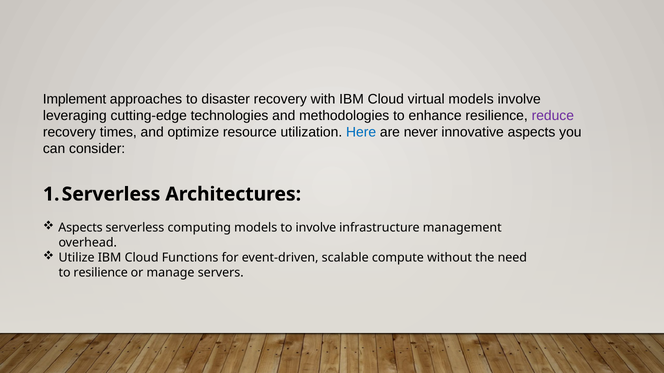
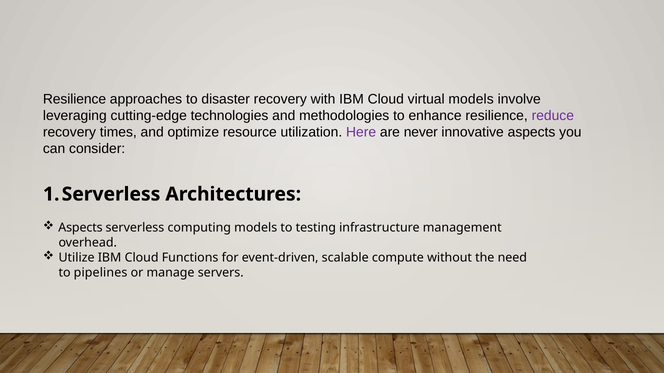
Implement at (75, 99): Implement -> Resilience
Here colour: blue -> purple
to involve: involve -> testing
to resilience: resilience -> pipelines
